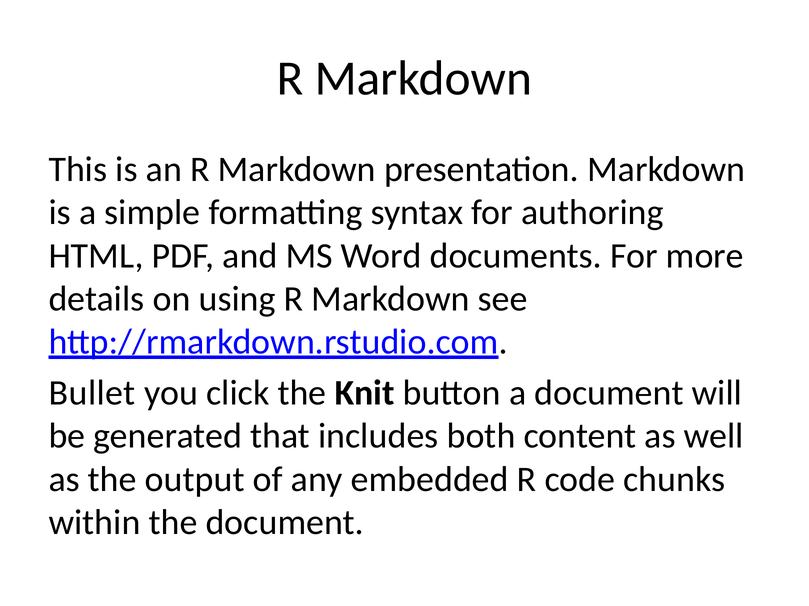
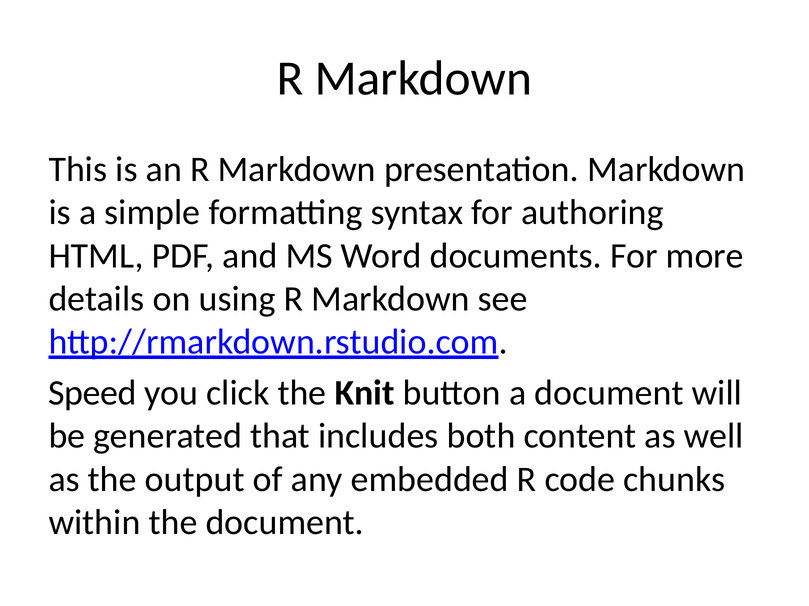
Bullet: Bullet -> Speed
